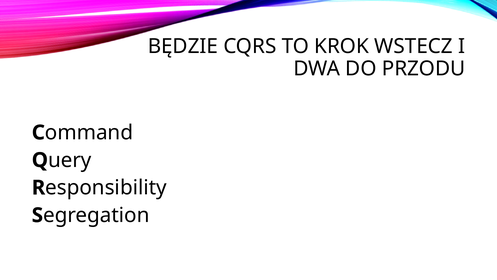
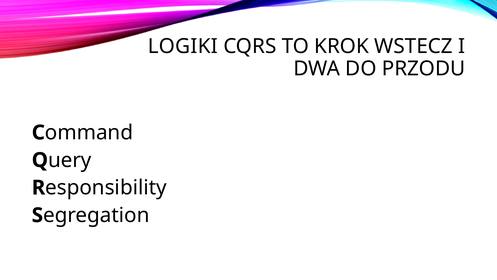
BĘDZIE: BĘDZIE -> LOGIKI
